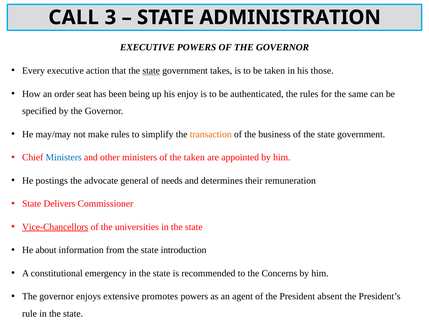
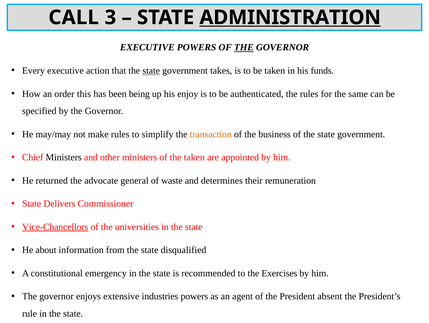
ADMINISTRATION underline: none -> present
THE at (244, 48) underline: none -> present
those: those -> funds
seat: seat -> this
Ministers at (64, 157) colour: blue -> black
postings: postings -> returned
needs: needs -> waste
introduction: introduction -> disqualified
Concerns: Concerns -> Exercises
promotes: promotes -> industries
